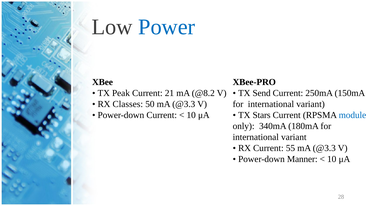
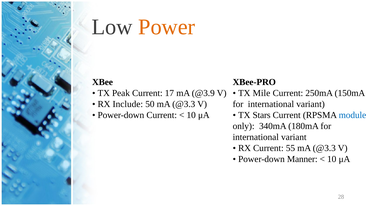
Power colour: blue -> orange
21: 21 -> 17
@8.2: @8.2 -> @3.9
Send: Send -> Mile
Classes: Classes -> Include
